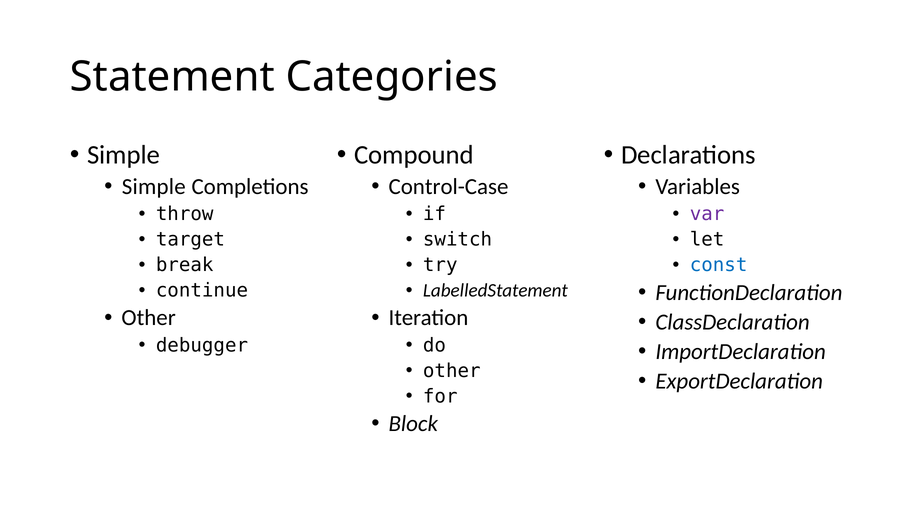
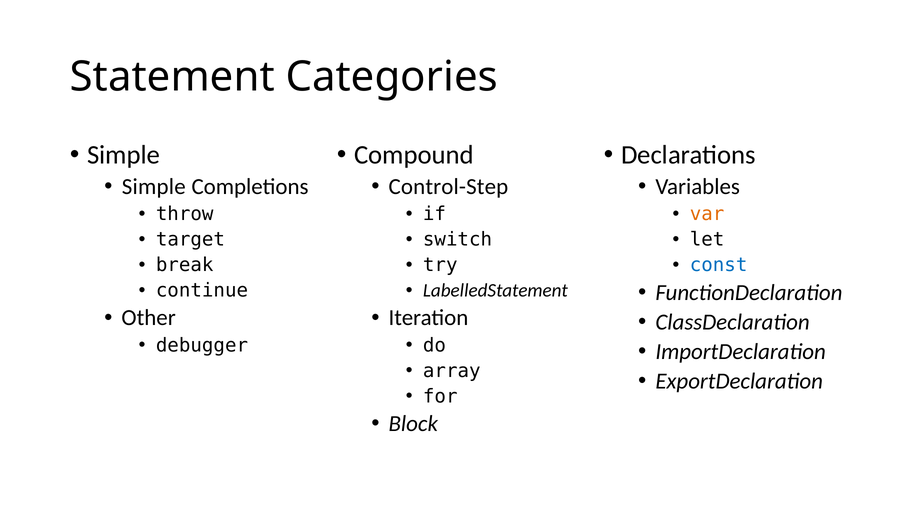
Control-Case: Control-Case -> Control-Step
var colour: purple -> orange
other at (452, 371): other -> array
